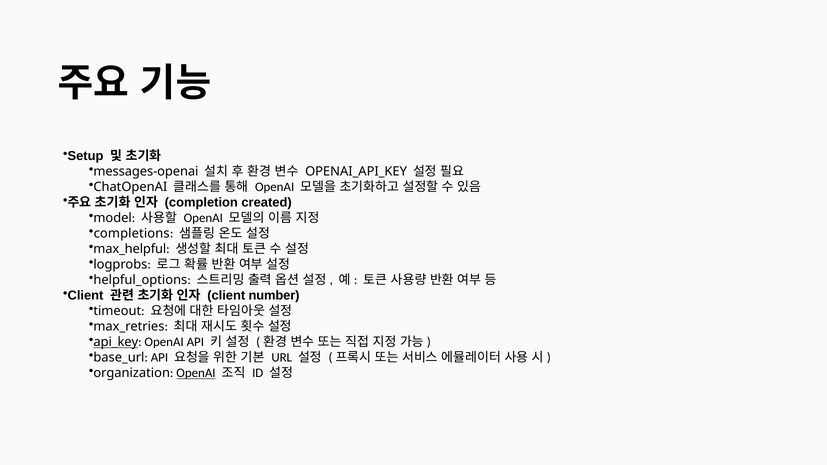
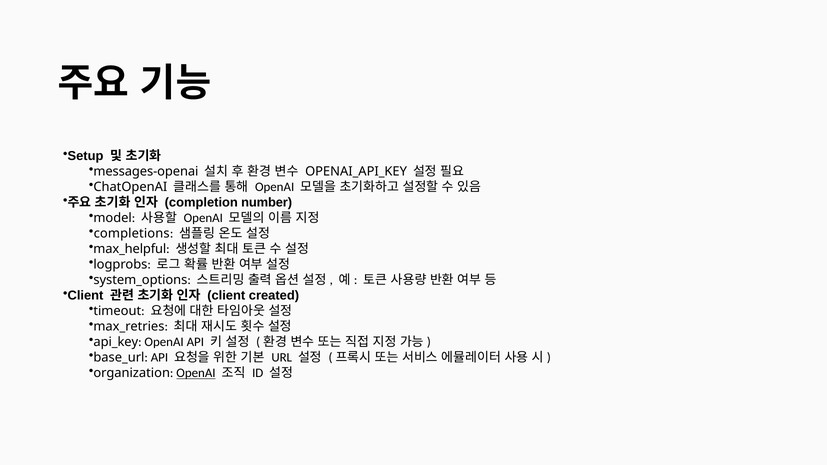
created: created -> number
helpful_options: helpful_options -> system_options
number: number -> created
api_key underline: present -> none
